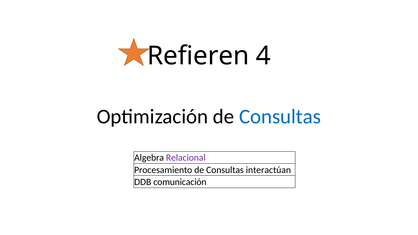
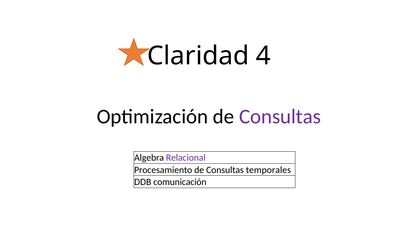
Refieren: Refieren -> Claridad
Consultas at (280, 117) colour: blue -> purple
interactúan: interactúan -> temporales
